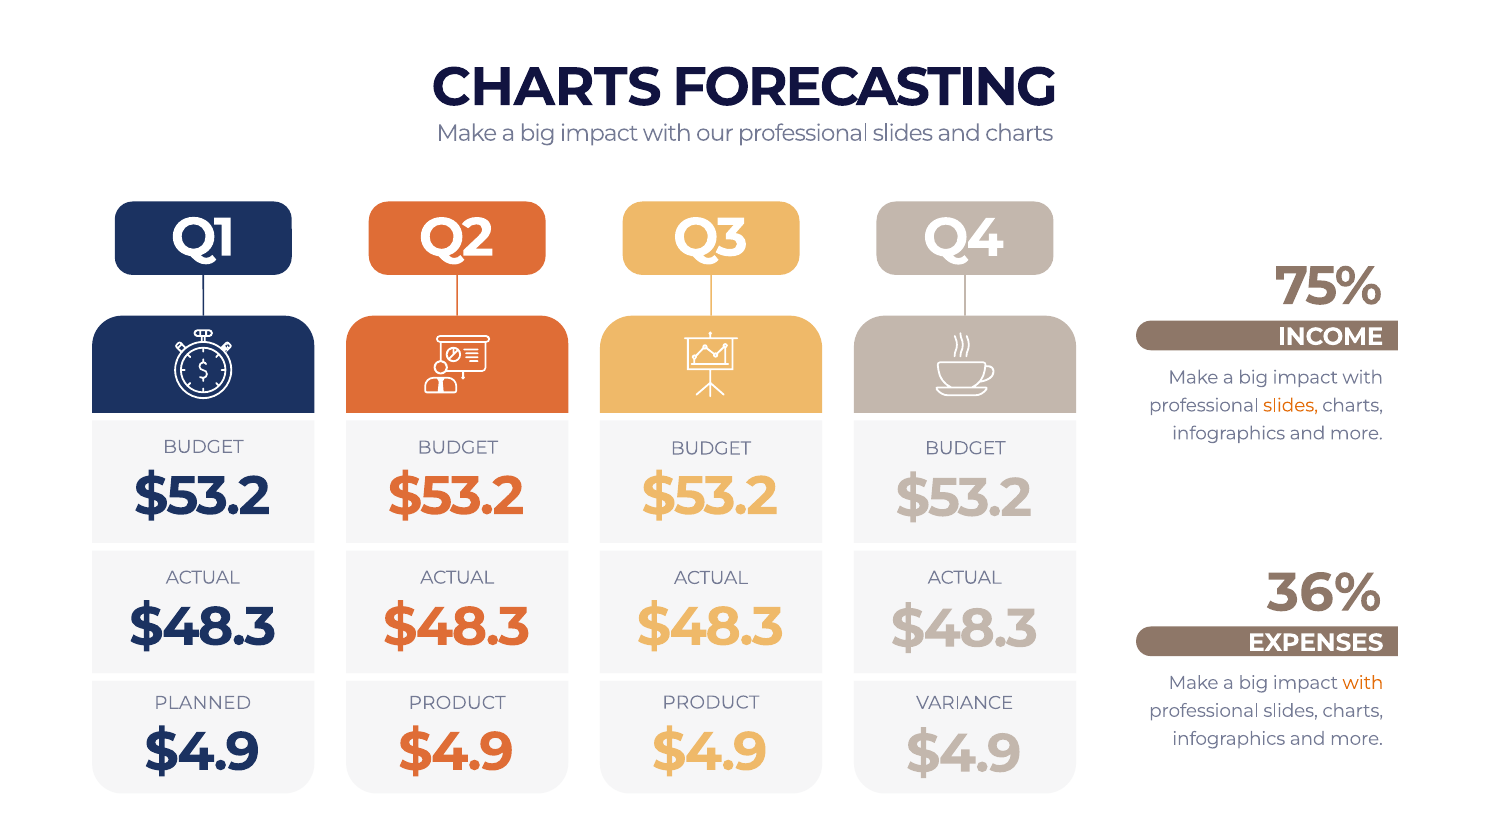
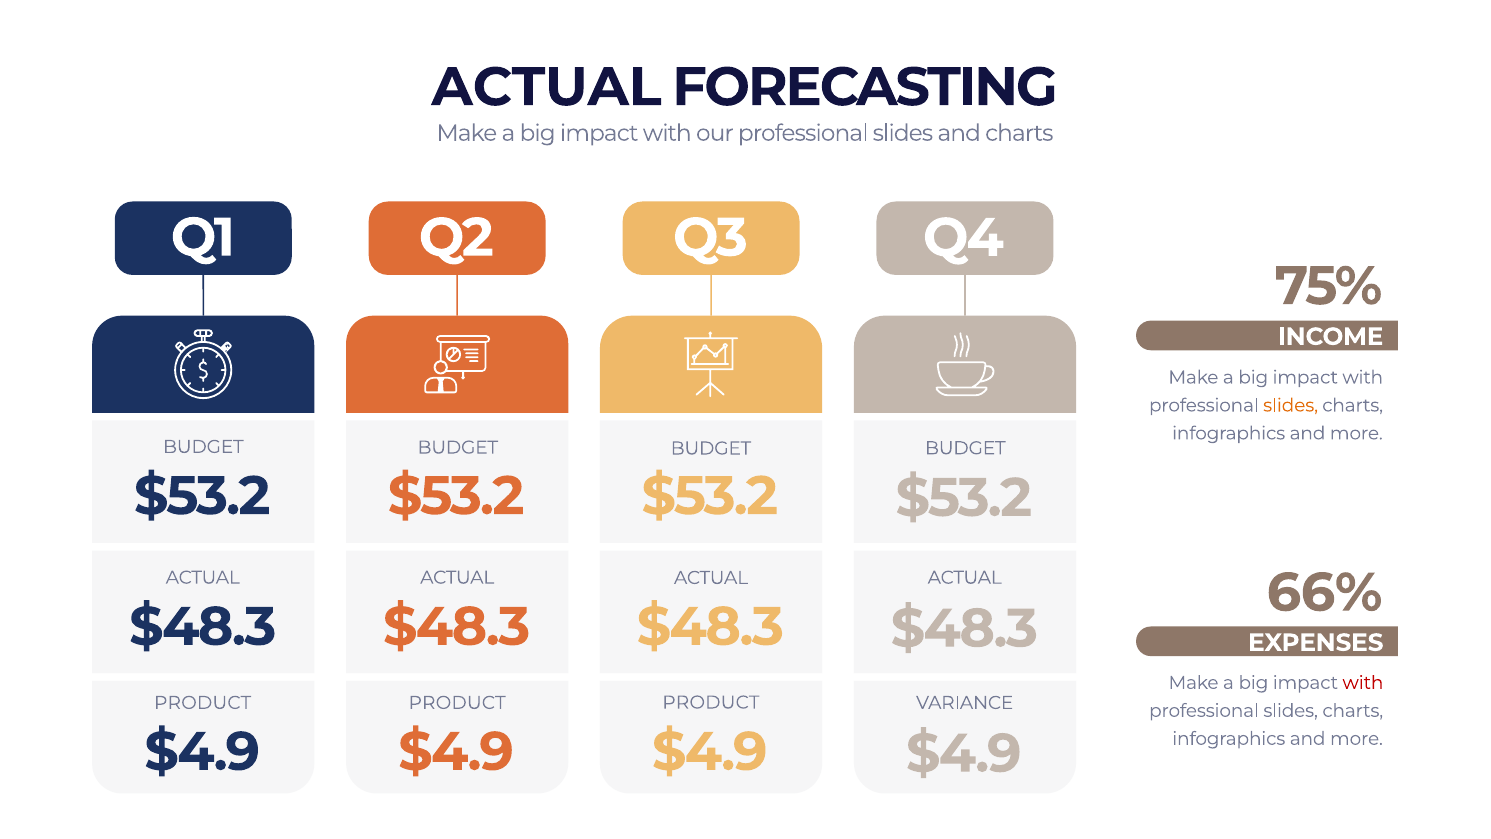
CHARTS at (547, 87): CHARTS -> ACTUAL
36%: 36% -> 66%
with at (1363, 683) colour: orange -> red
PLANNED at (203, 703): PLANNED -> PRODUCT
